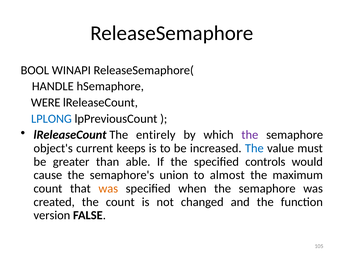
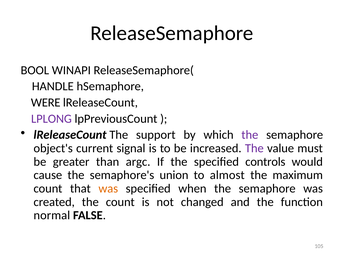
LPLONG colour: blue -> purple
entirely: entirely -> support
keeps: keeps -> signal
The at (254, 148) colour: blue -> purple
able: able -> argc
version: version -> normal
